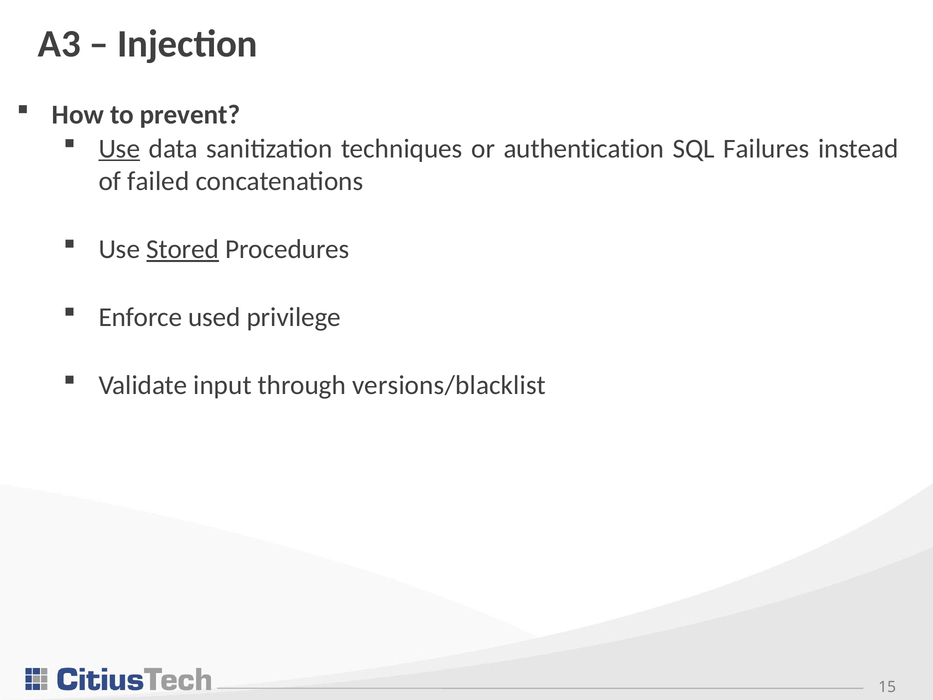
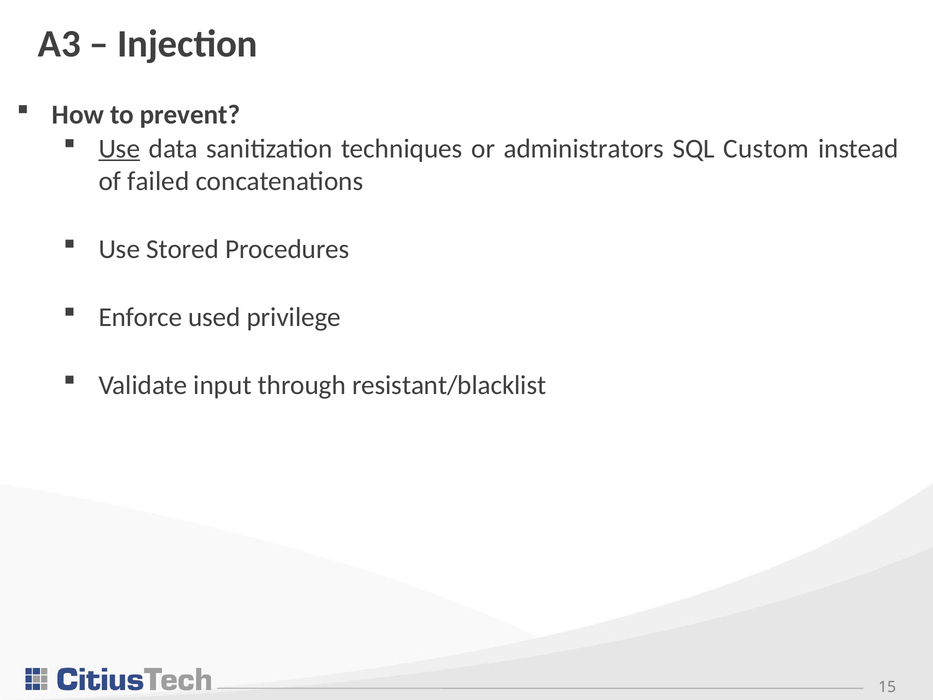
authentication: authentication -> administrators
Failures: Failures -> Custom
Stored underline: present -> none
versions/blacklist: versions/blacklist -> resistant/blacklist
